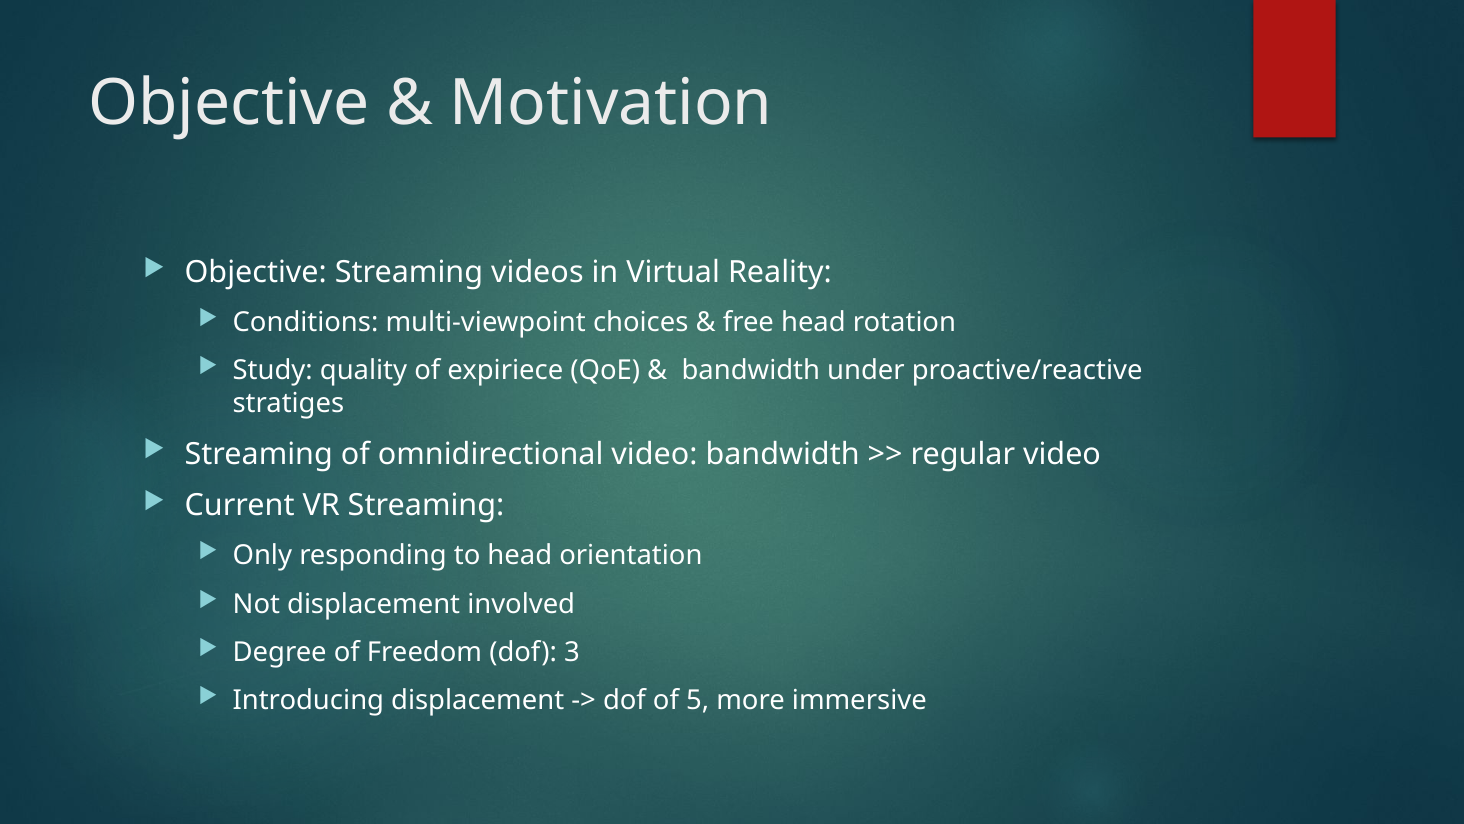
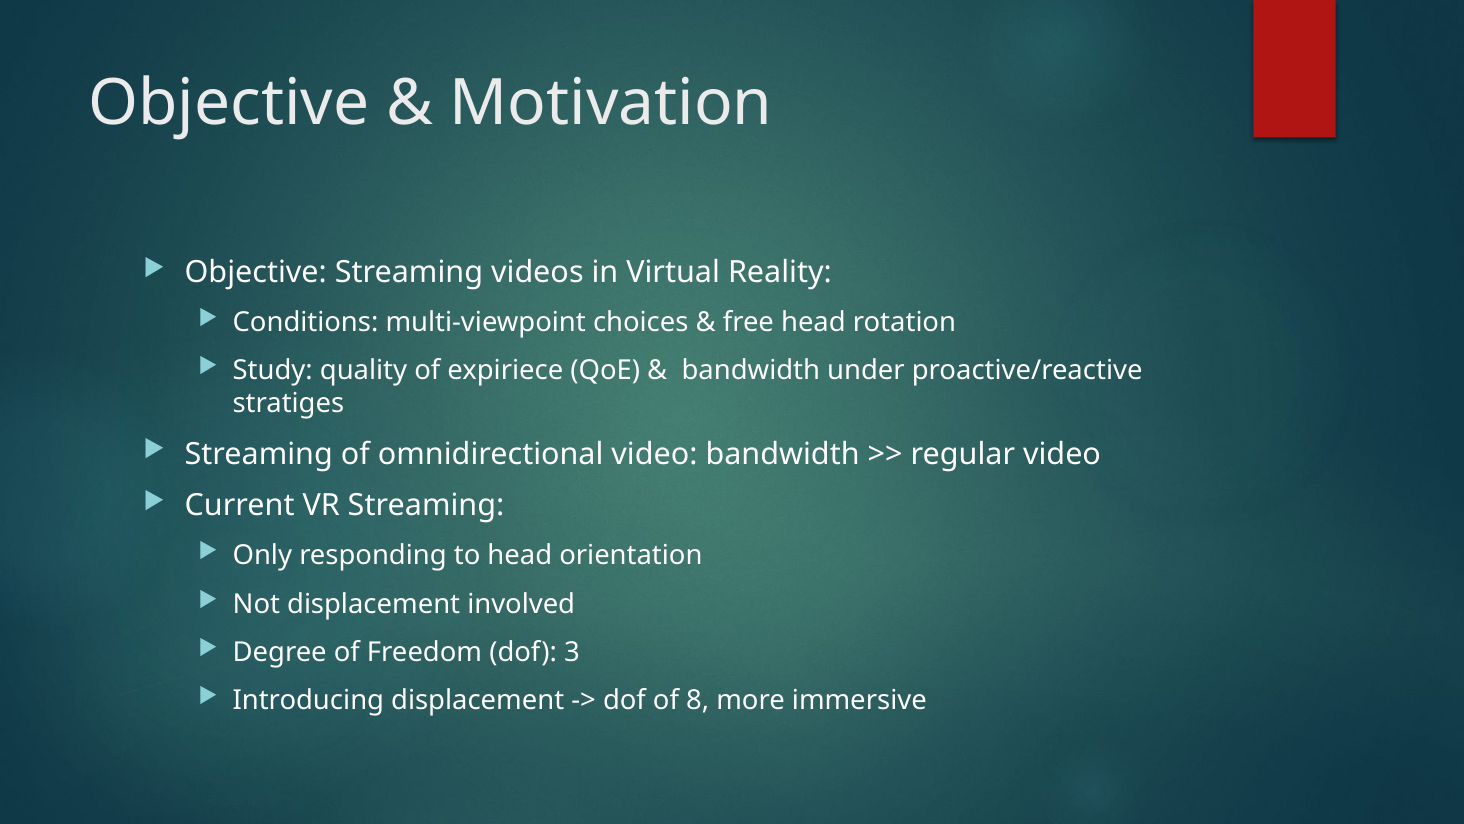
5: 5 -> 8
